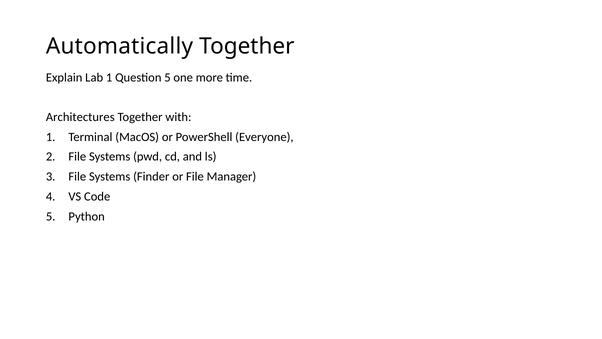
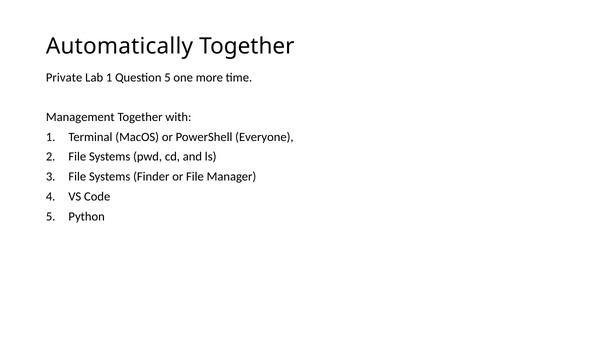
Explain: Explain -> Private
Architectures: Architectures -> Management
